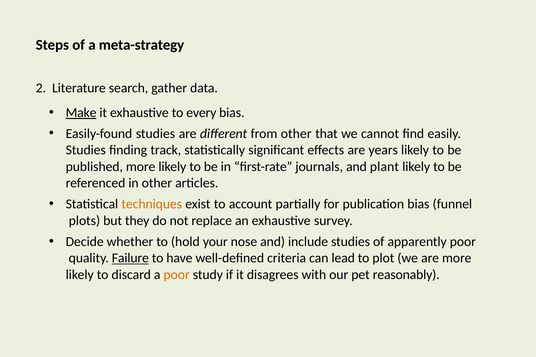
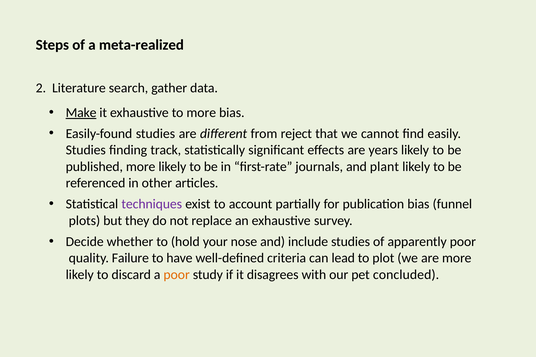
meta-strategy: meta-strategy -> meta-realized
to every: every -> more
from other: other -> reject
techniques colour: orange -> purple
Failure underline: present -> none
reasonably: reasonably -> concluded
